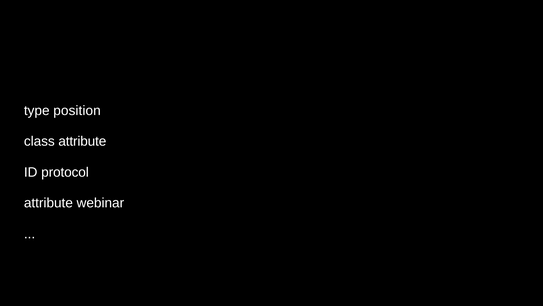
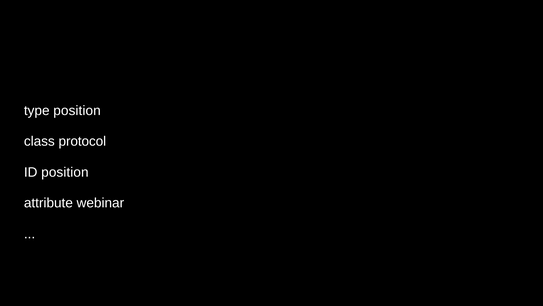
class attribute: attribute -> protocol
ID protocol: protocol -> position
